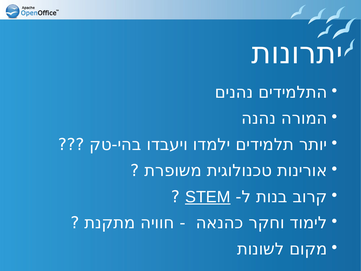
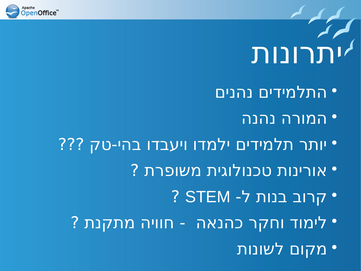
STEM underline: present -> none
